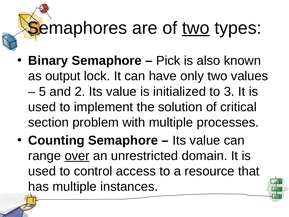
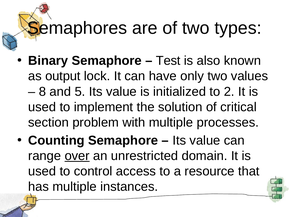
two at (196, 28) underline: present -> none
Pick: Pick -> Test
5: 5 -> 8
2: 2 -> 5
3: 3 -> 2
